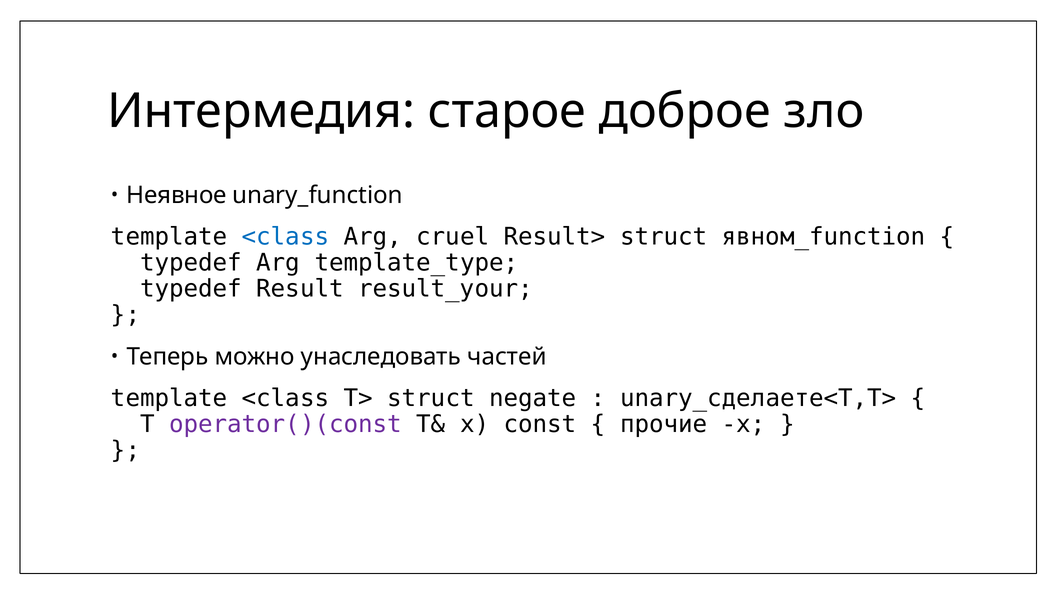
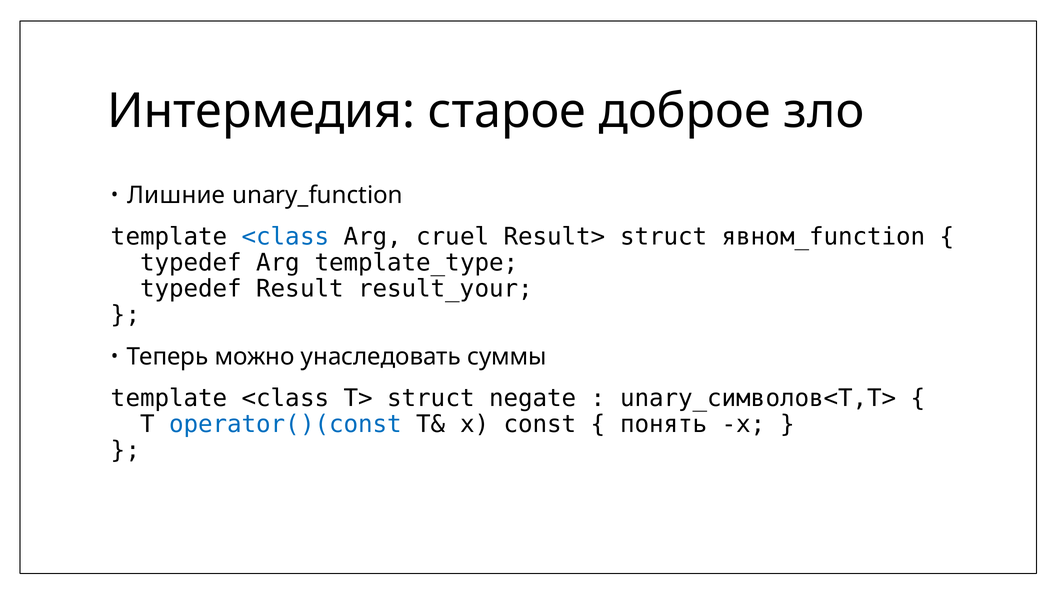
Неявное: Неявное -> Лишние
частей: частей -> суммы
unary_сделаете<T,T>: unary_сделаете<T,T> -> unary_символов<T,T>
operator()(const colour: purple -> blue
прочие: прочие -> понять
